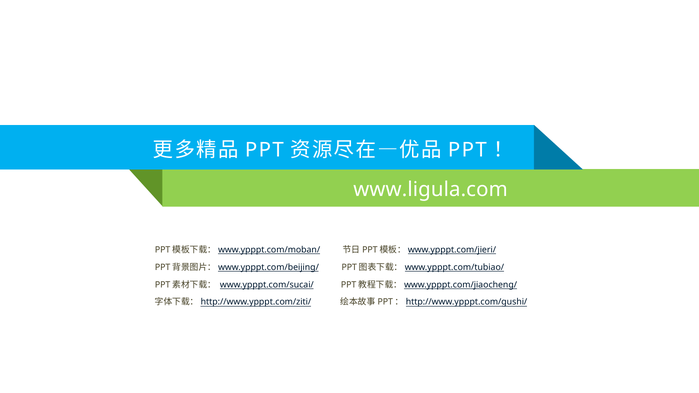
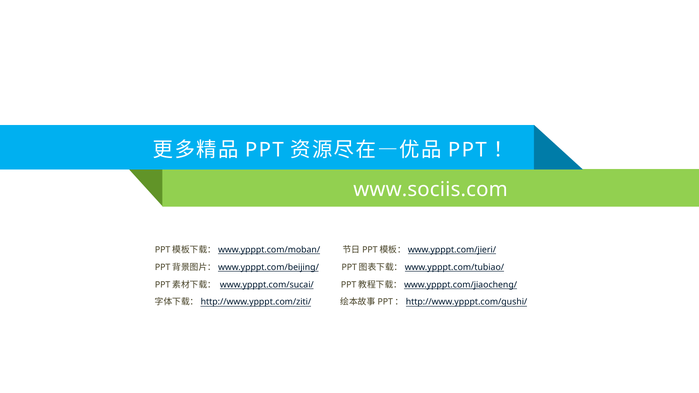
www.ligula.com: www.ligula.com -> www.sociis.com
